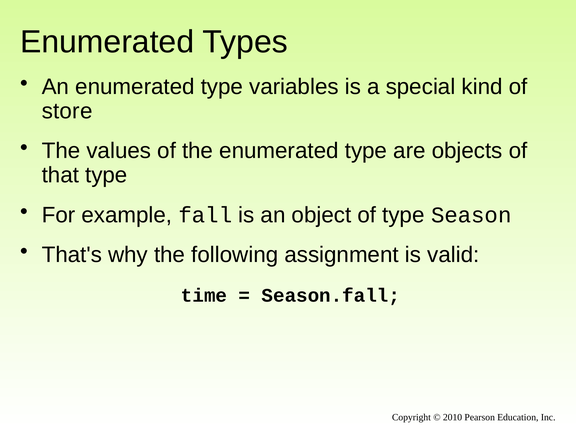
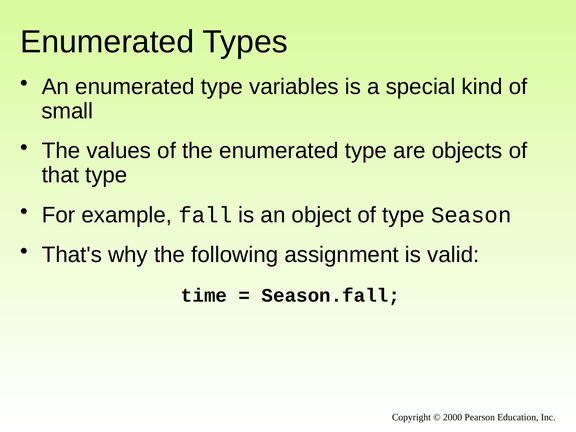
store: store -> small
2010: 2010 -> 2000
